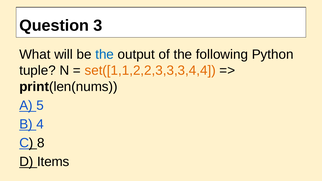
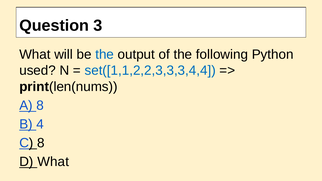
tuple: tuple -> used
set([1,1,2,2,3,3,3,4,4 colour: orange -> blue
A 5: 5 -> 8
D Items: Items -> What
